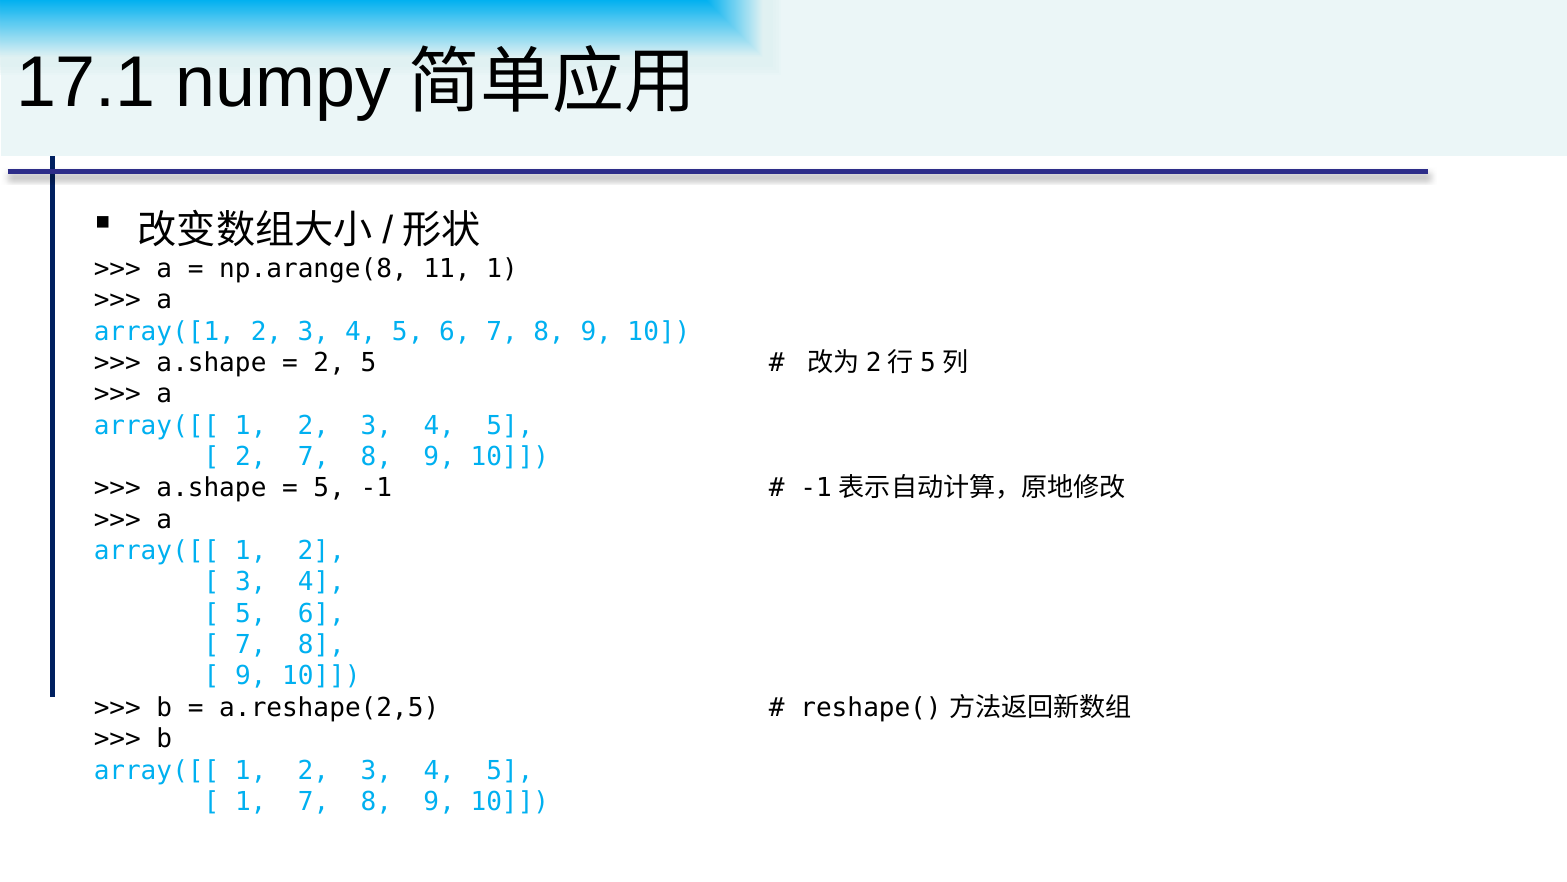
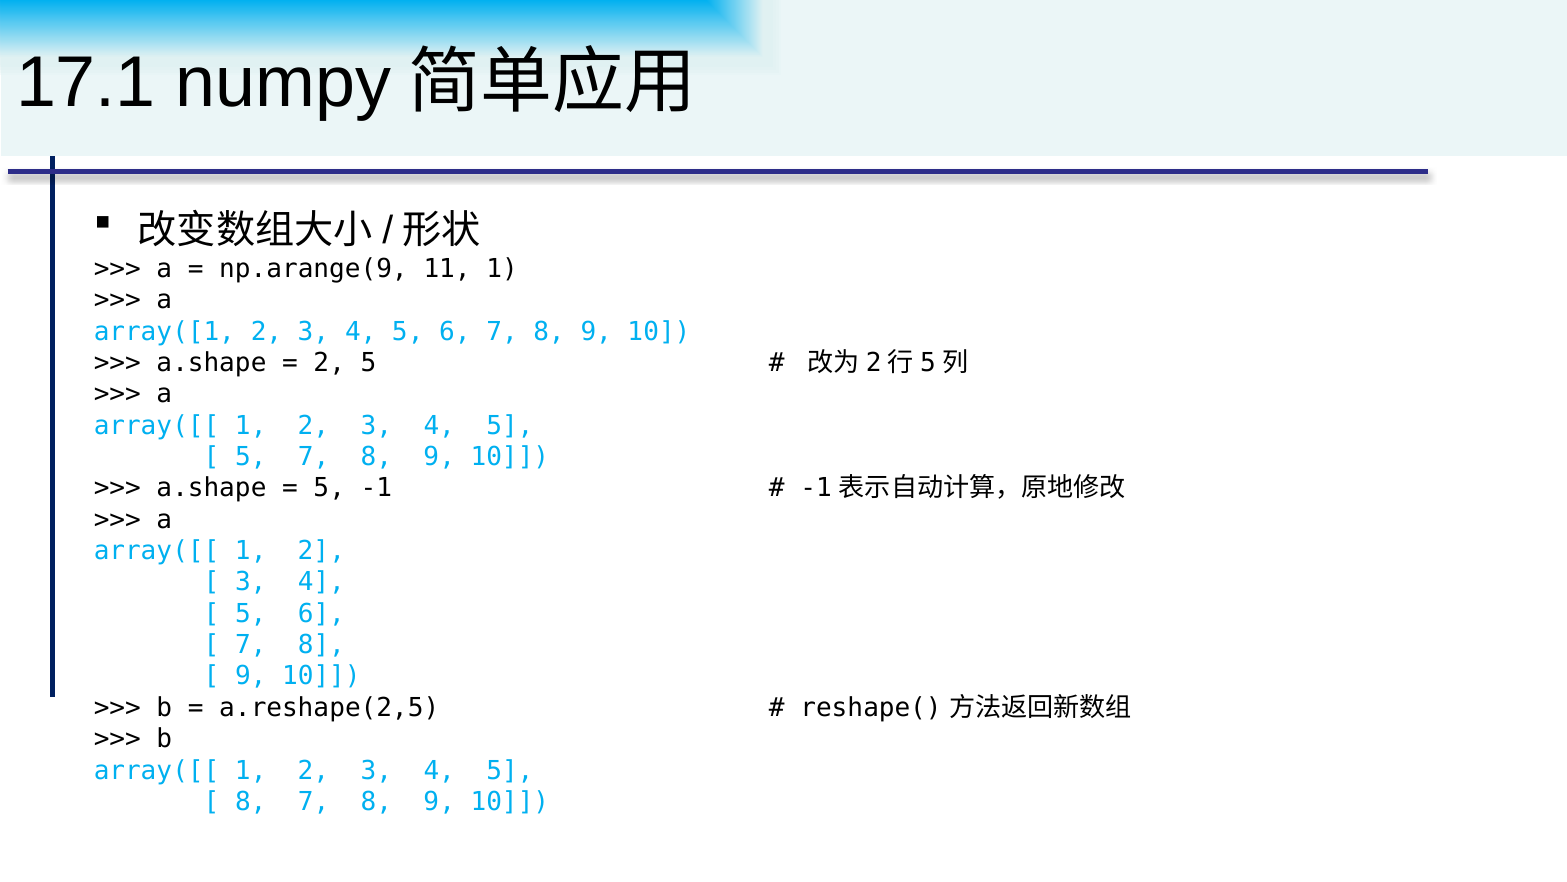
np.arange(8: np.arange(8 -> np.arange(9
2 at (251, 457): 2 -> 5
1 at (251, 801): 1 -> 8
